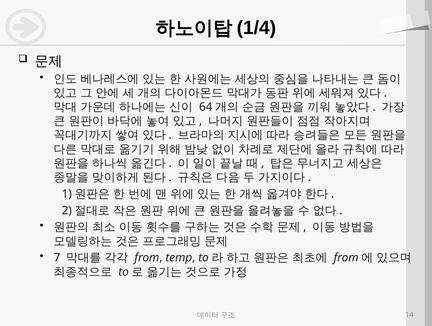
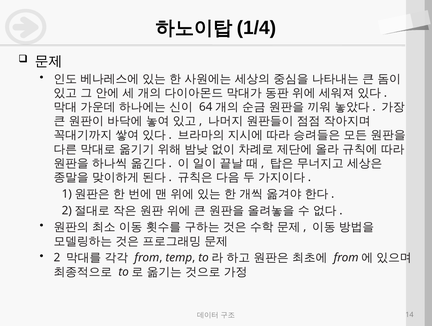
7 at (57, 258): 7 -> 2
